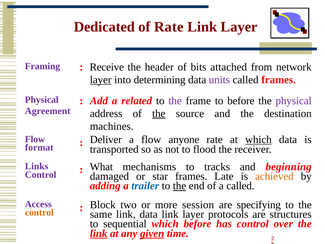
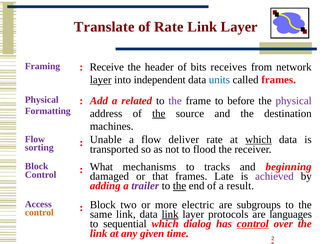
Dedicated: Dedicated -> Translate
attached: attached -> receives
determining: determining -> independent
units colour: purple -> blue
Agreement: Agreement -> Formatting
format: format -> sorting
Deliver: Deliver -> Unable
anyone: anyone -> deliver
Links at (37, 166): Links -> Block
star: star -> that
achieved colour: orange -> purple
trailer colour: blue -> purple
a called: called -> result
session: session -> electric
specifying: specifying -> subgroups
link at (170, 214) underline: none -> present
structures: structures -> languages
which before: before -> dialog
control at (253, 224) underline: none -> present
link at (99, 233) underline: present -> none
given underline: present -> none
